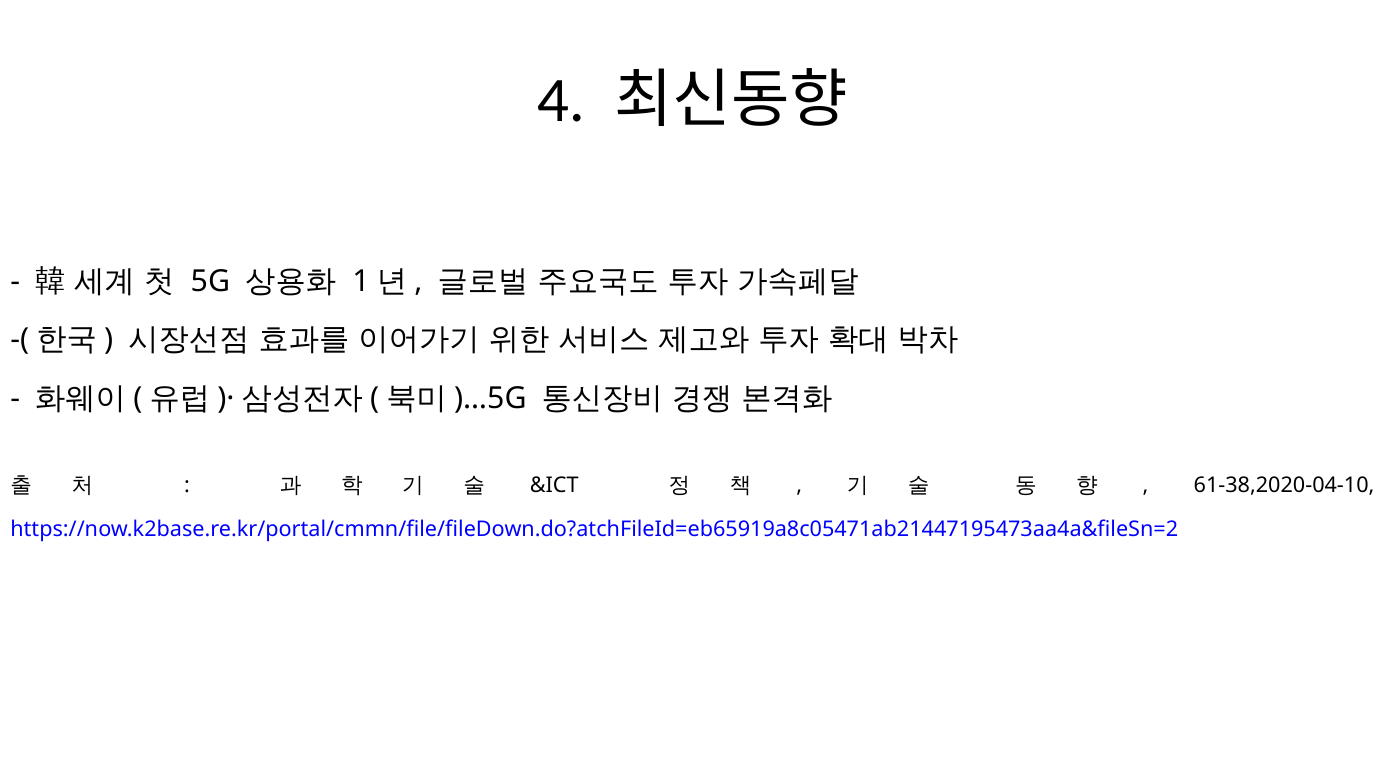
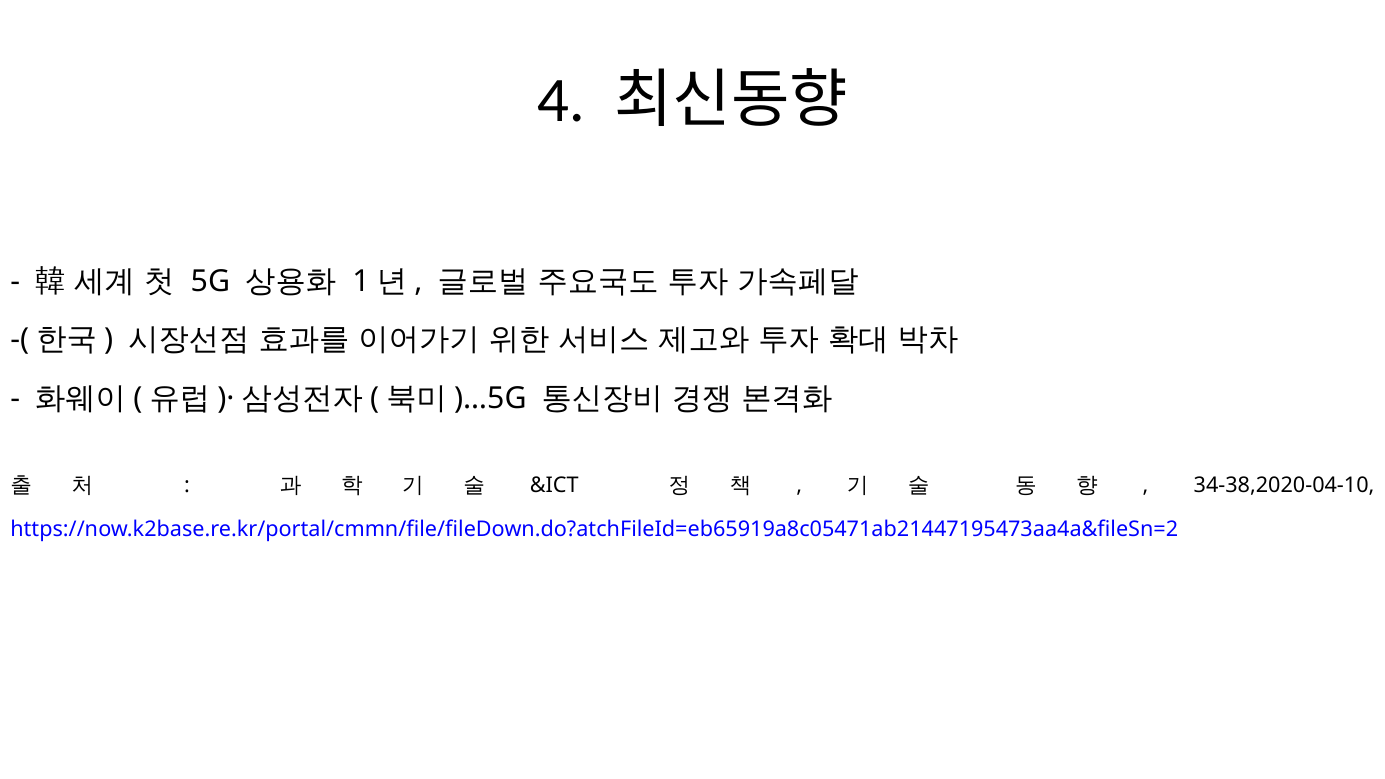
61-38,2020-04-10: 61-38,2020-04-10 -> 34-38,2020-04-10
